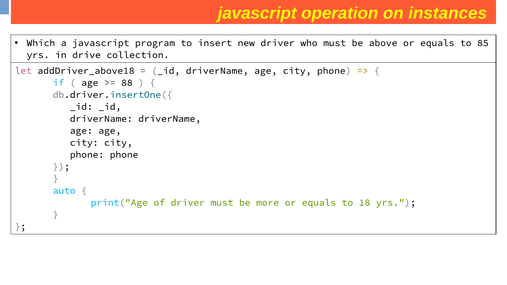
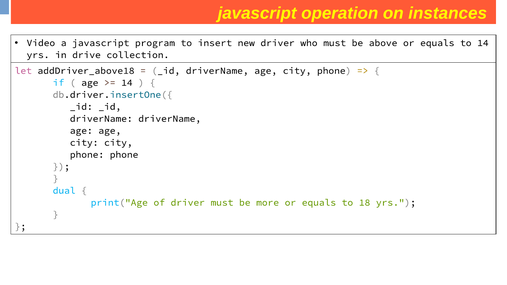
Which: Which -> Video
to 85: 85 -> 14
88 at (127, 83): 88 -> 14
auto: auto -> dual
